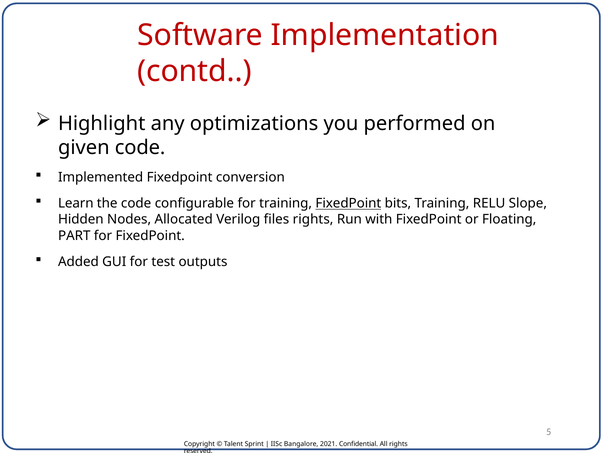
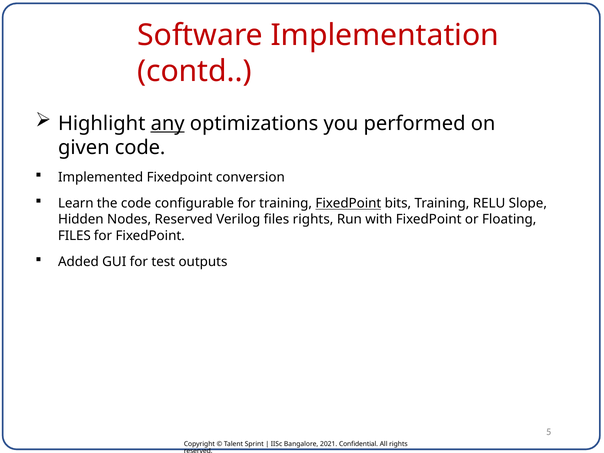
any underline: none -> present
Nodes Allocated: Allocated -> Reserved
PART at (74, 236): PART -> FILES
